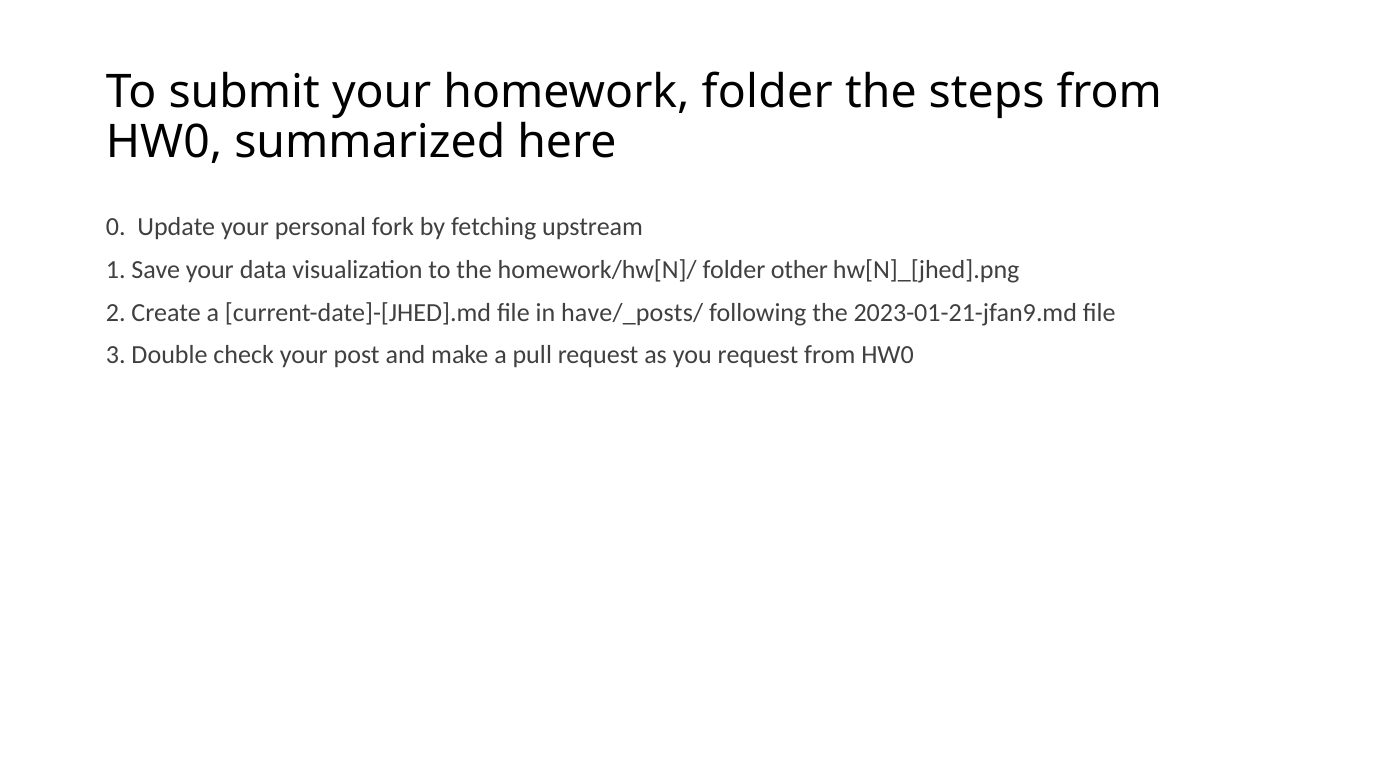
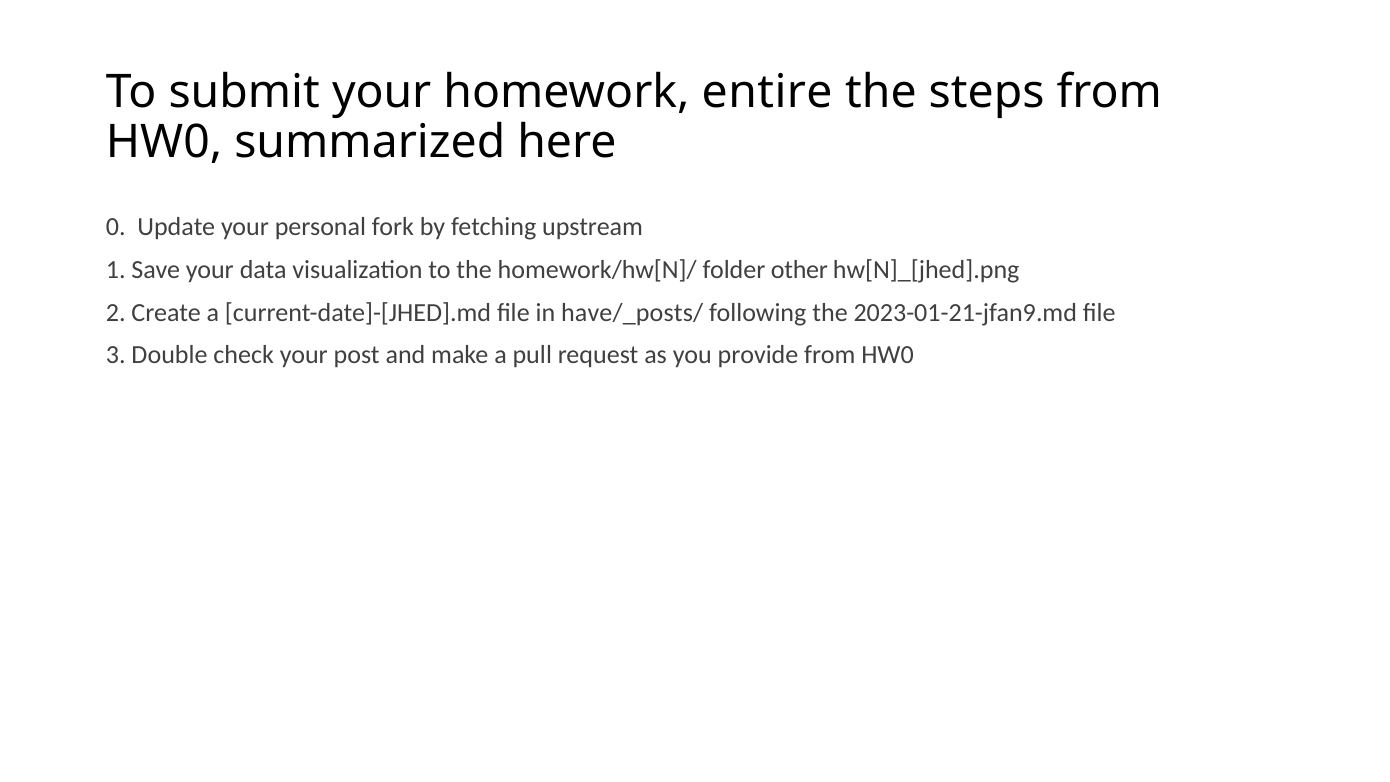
homework folder: folder -> entire
you request: request -> provide
